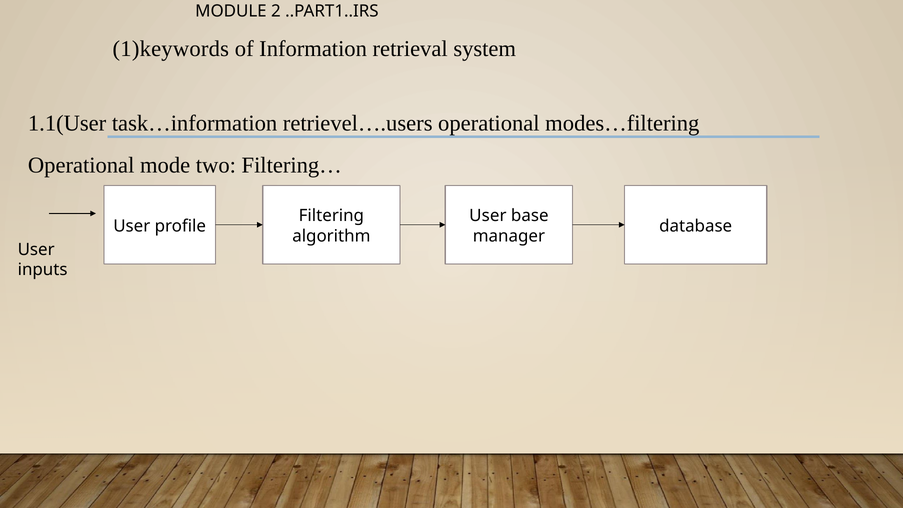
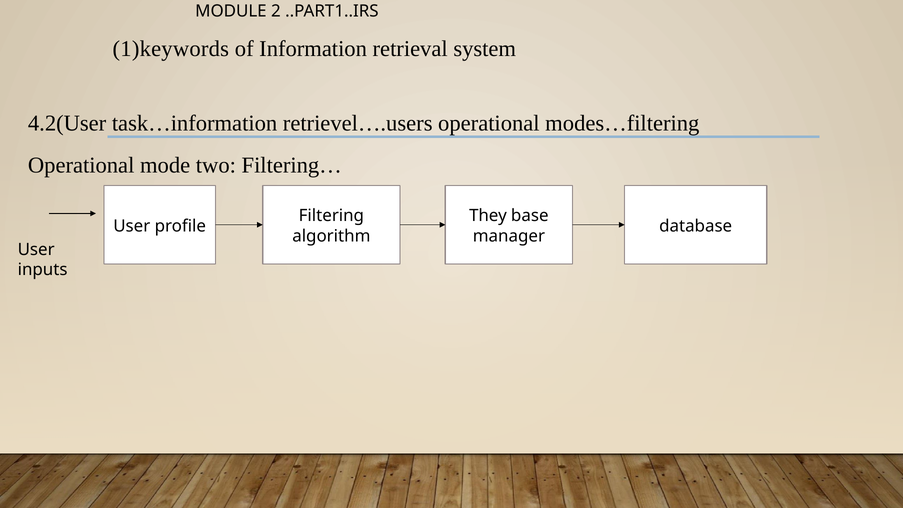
1.1(User: 1.1(User -> 4.2(User
User at (488, 216): User -> They
